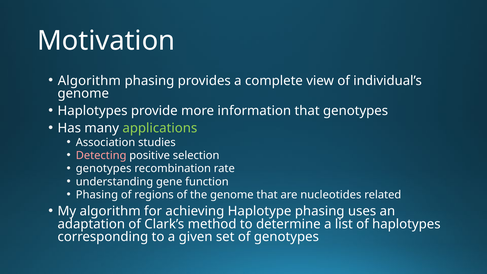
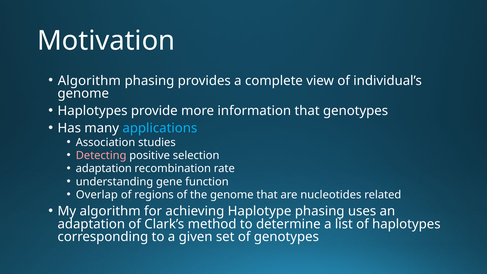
applications colour: light green -> light blue
genotypes at (104, 169): genotypes -> adaptation
Phasing at (97, 195): Phasing -> Overlap
